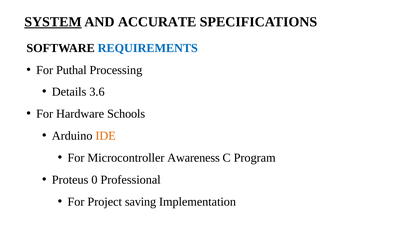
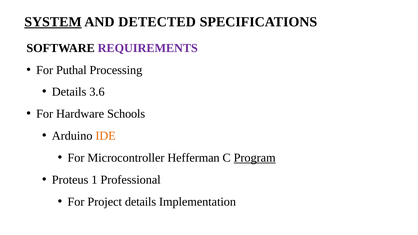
ACCURATE: ACCURATE -> DETECTED
REQUIREMENTS colour: blue -> purple
Awareness: Awareness -> Hefferman
Program underline: none -> present
0: 0 -> 1
Project saving: saving -> details
